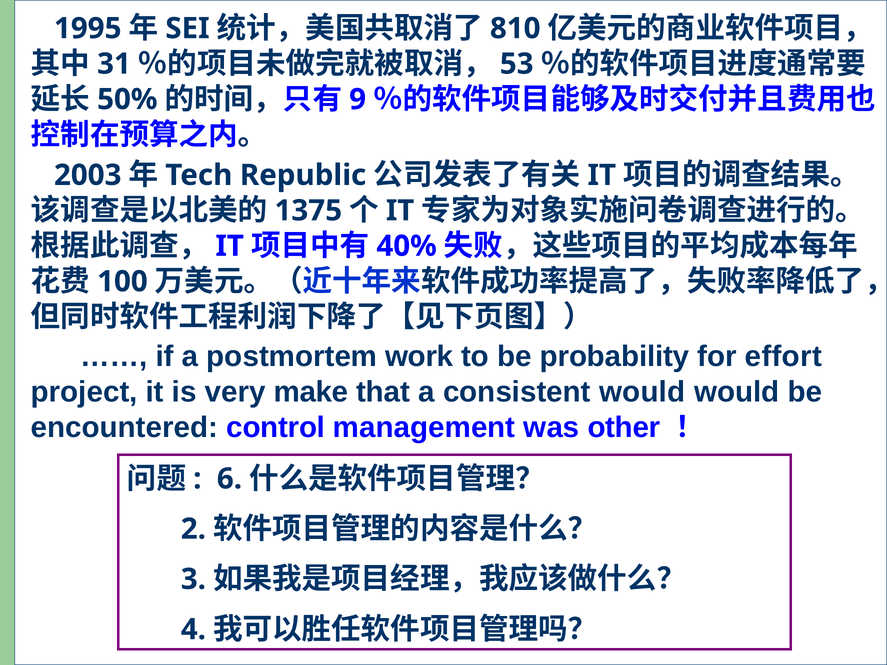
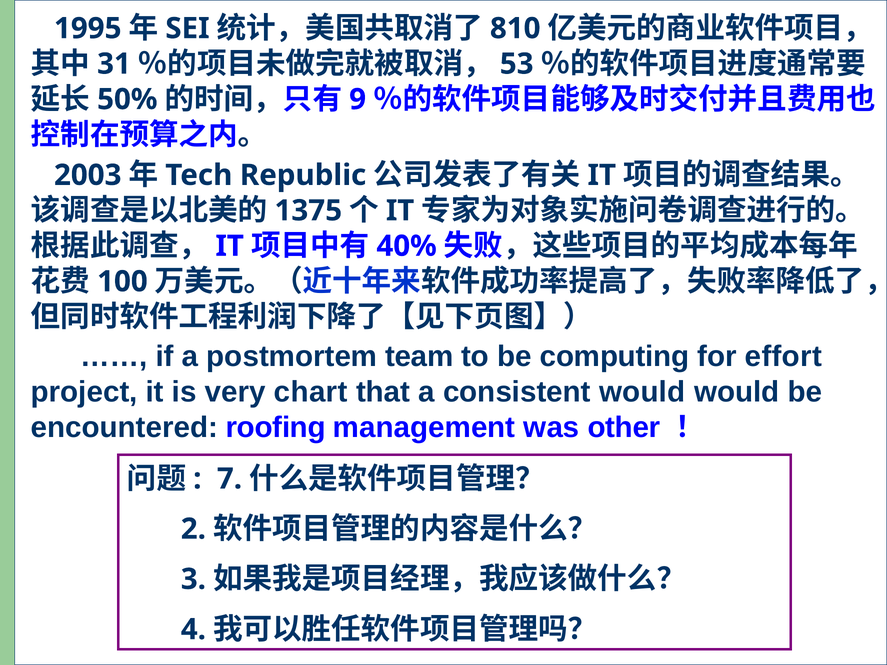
work: work -> team
probability: probability -> computing
make: make -> chart
control: control -> roofing
6: 6 -> 7
